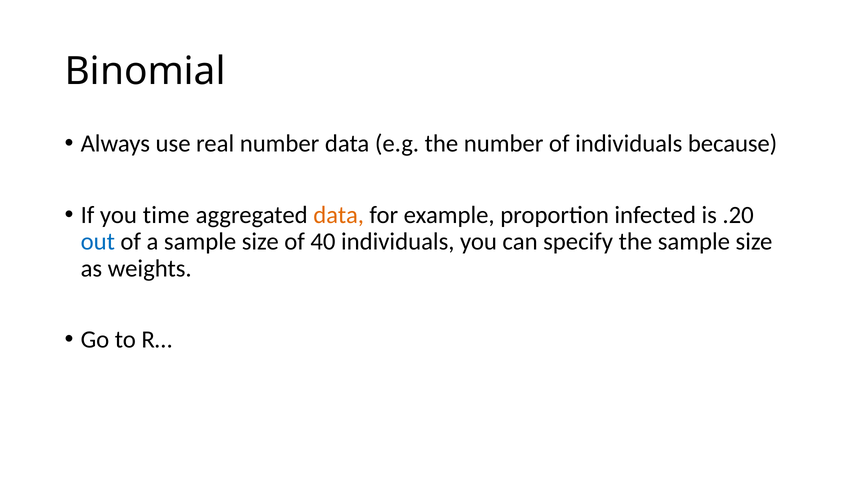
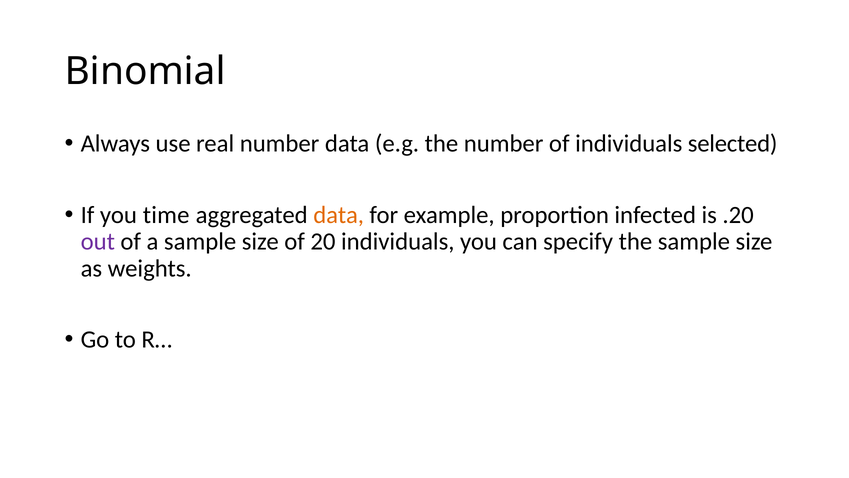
because: because -> selected
out colour: blue -> purple
40: 40 -> 20
